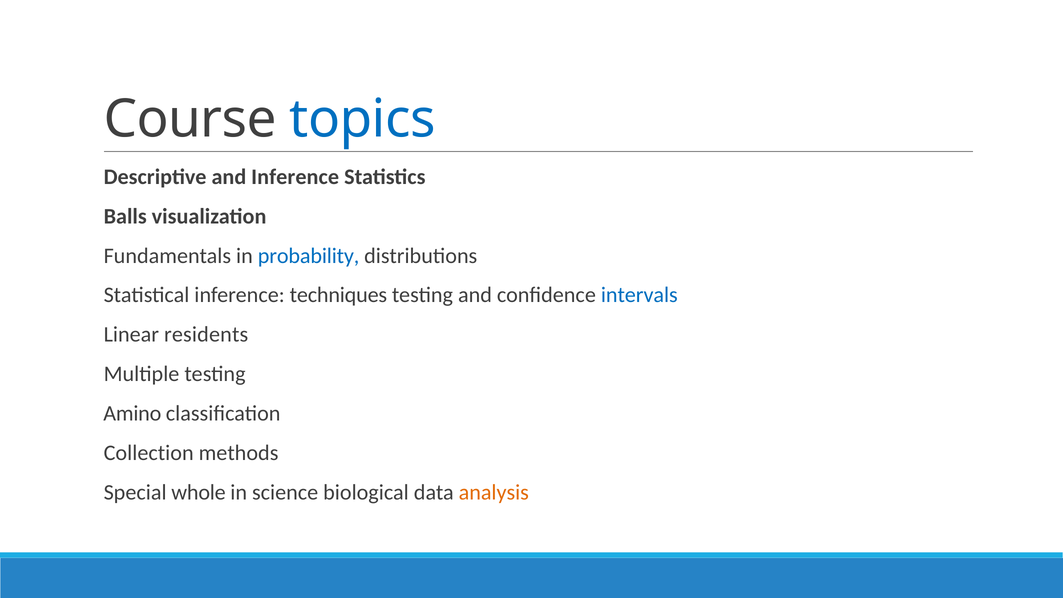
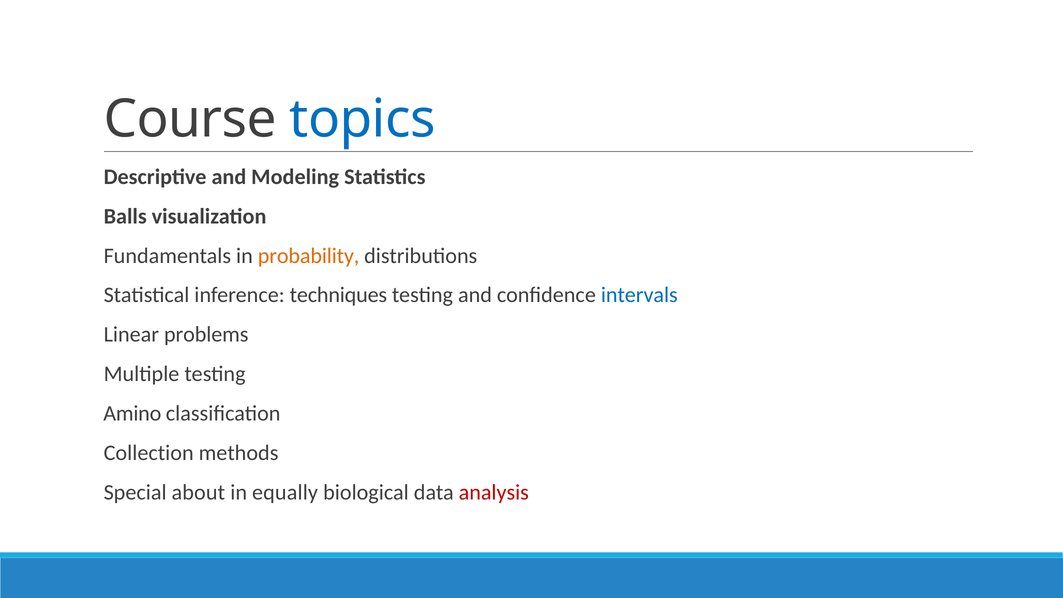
and Inference: Inference -> Modeling
probability colour: blue -> orange
residents: residents -> problems
whole: whole -> about
science: science -> equally
analysis colour: orange -> red
